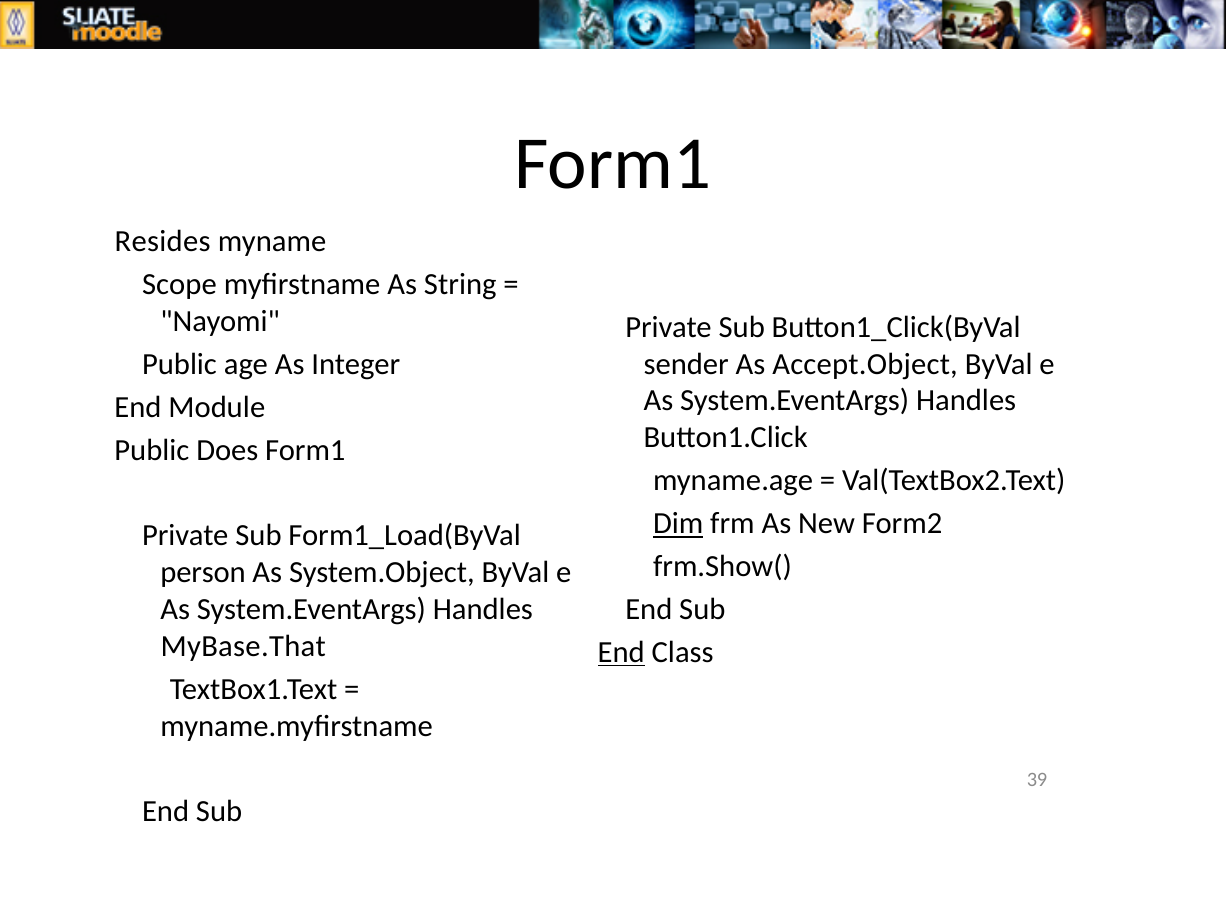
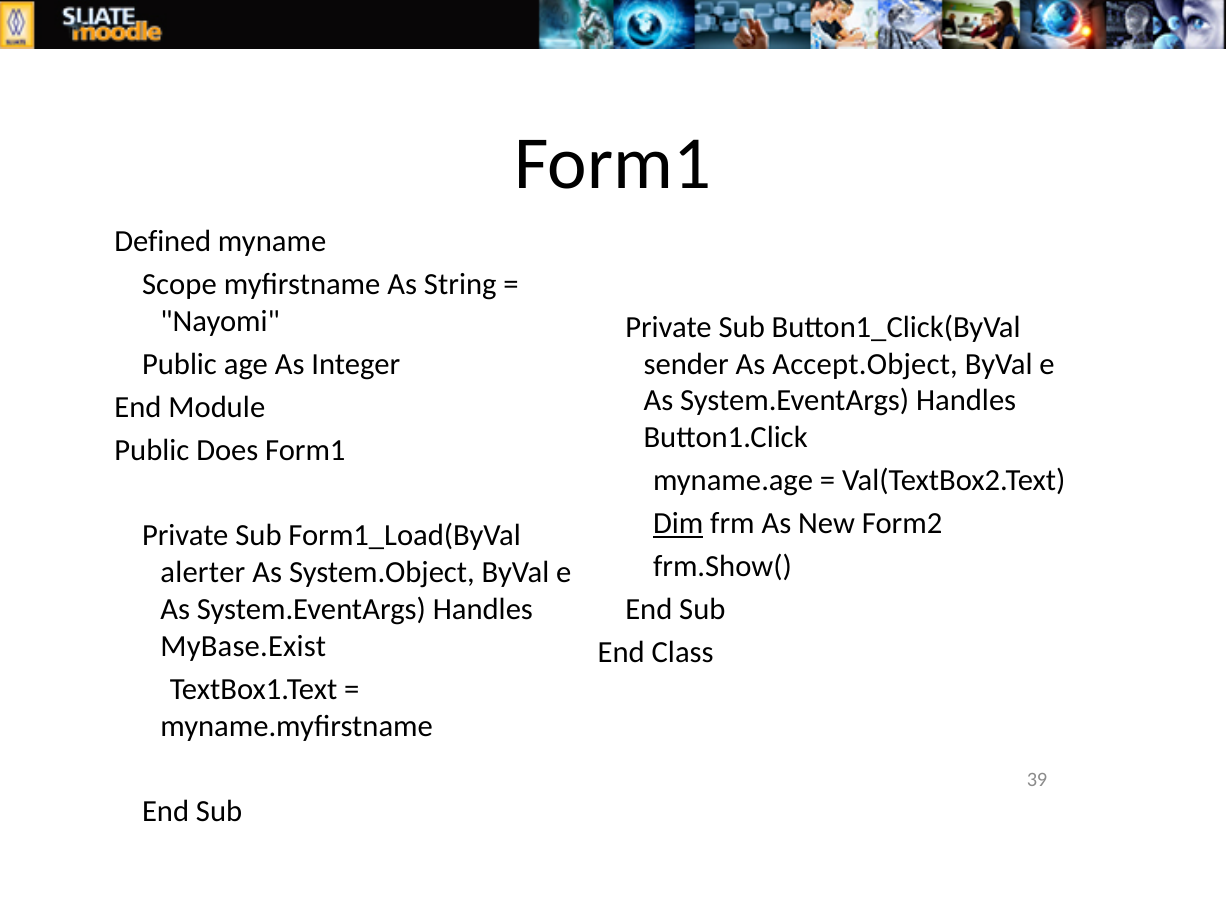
Resides: Resides -> Defined
person: person -> alerter
MyBase.That: MyBase.That -> MyBase.Exist
End at (621, 652) underline: present -> none
